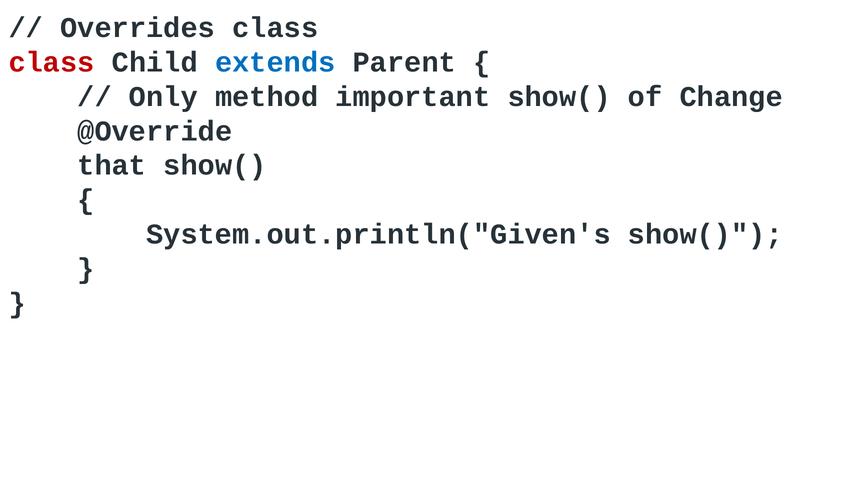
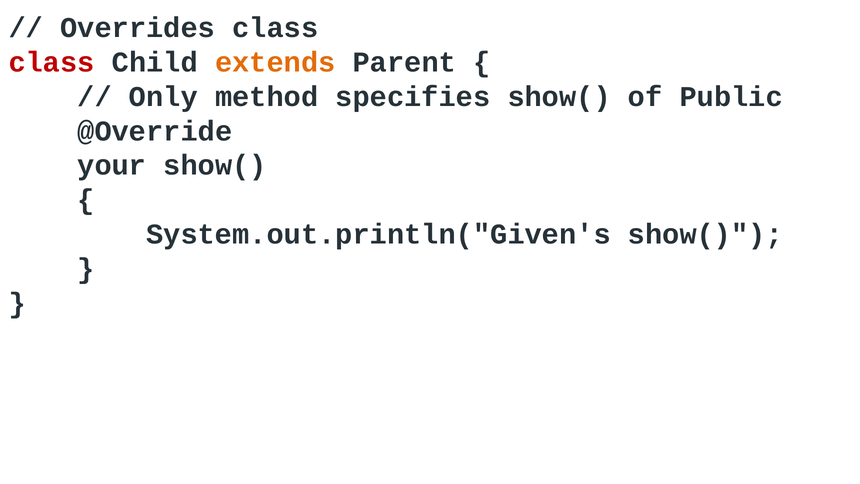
extends colour: blue -> orange
important: important -> specifies
Change: Change -> Public
that: that -> your
